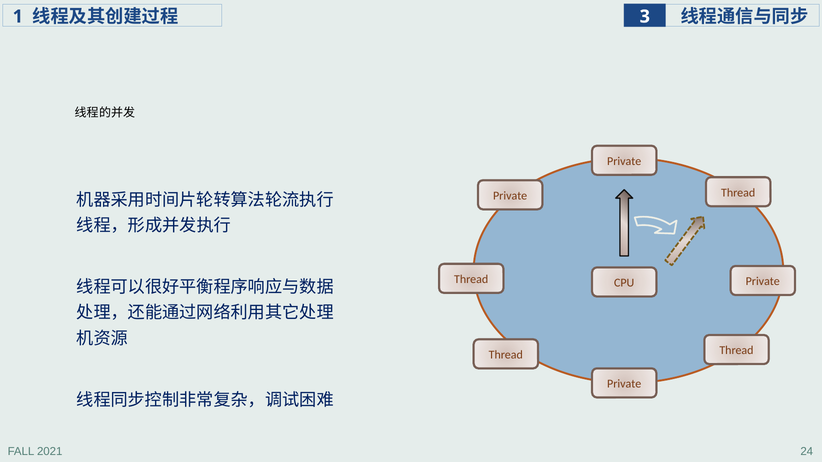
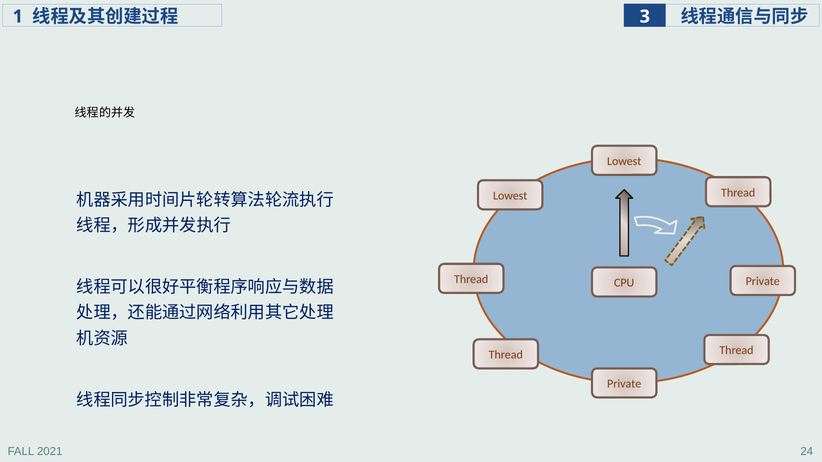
Private at (624, 161): Private -> Lowest
Private at (510, 196): Private -> Lowest
